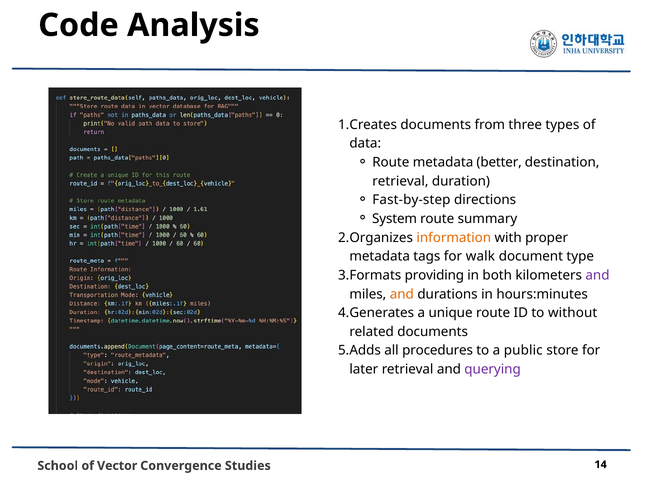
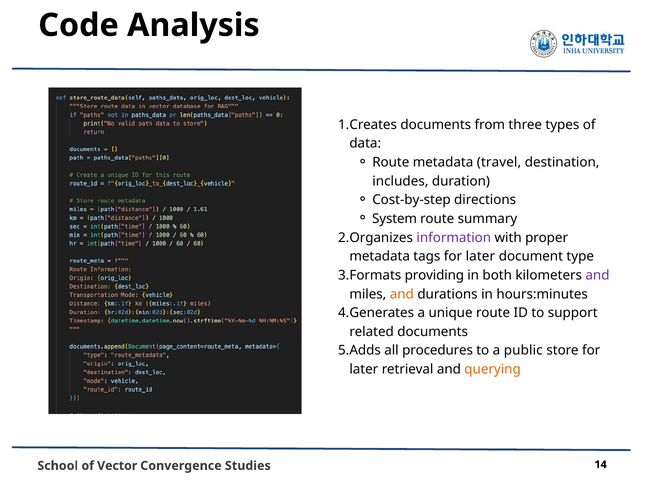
better: better -> travel
retrieval at (400, 181): retrieval -> includes
Fast-by-step: Fast-by-step -> Cost-by-step
information colour: orange -> purple
tags for walk: walk -> later
without: without -> support
querying colour: purple -> orange
